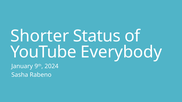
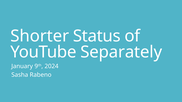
Everybody: Everybody -> Separately
